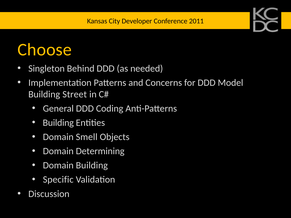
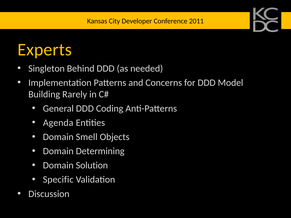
Choose: Choose -> Experts
Street: Street -> Rarely
Building at (58, 123): Building -> Agenda
Domain Building: Building -> Solution
